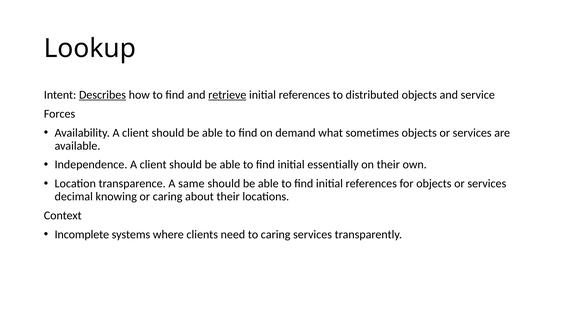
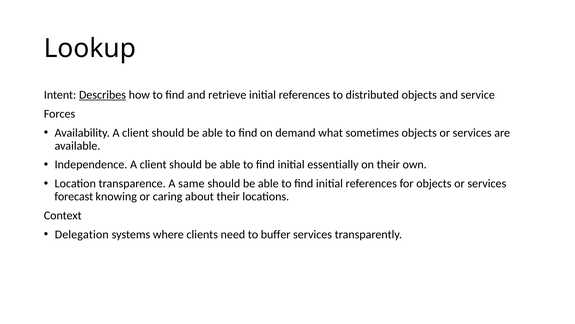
retrieve underline: present -> none
decimal: decimal -> forecast
Incomplete: Incomplete -> Delegation
to caring: caring -> buffer
